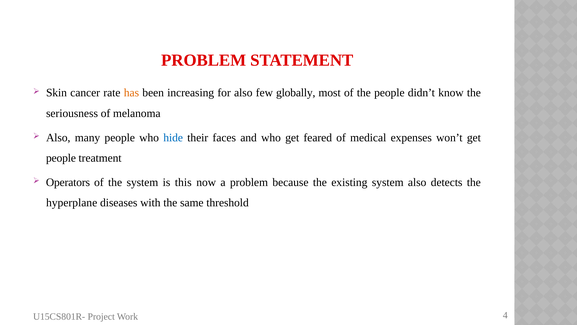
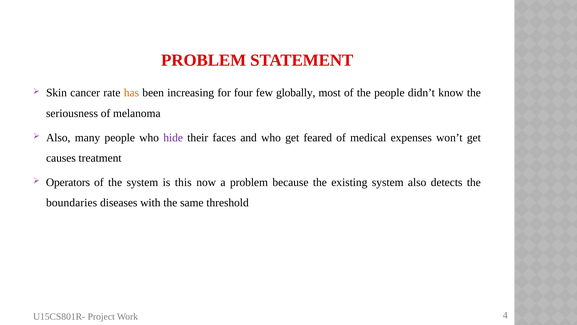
for also: also -> four
hide colour: blue -> purple
people at (61, 158): people -> causes
hyperplane: hyperplane -> boundaries
